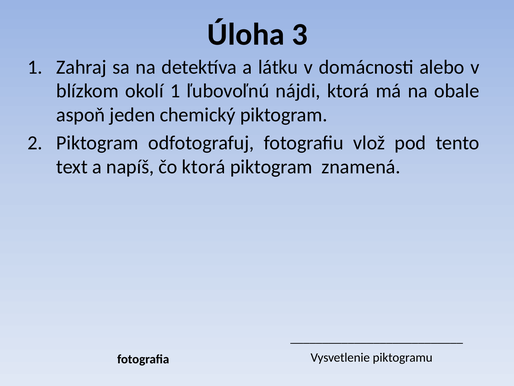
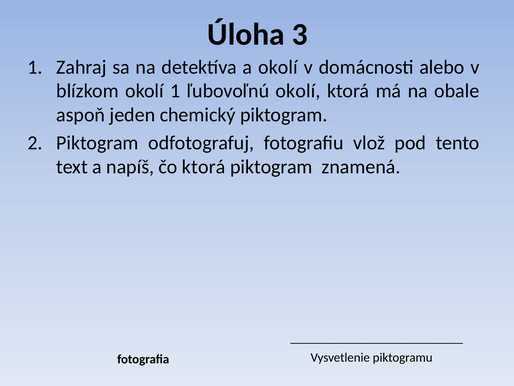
a látku: látku -> okolí
ľubovoľnú nájdi: nájdi -> okolí
